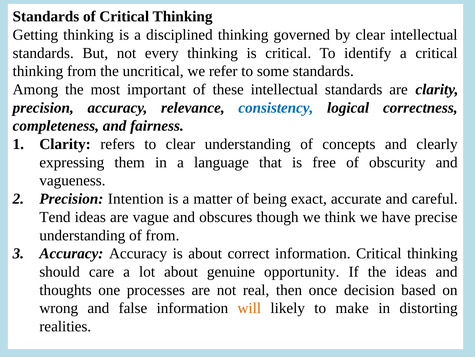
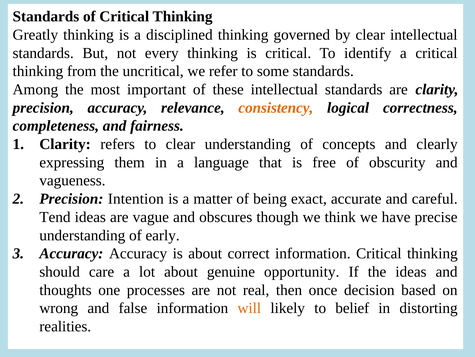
Getting: Getting -> Greatly
consistency colour: blue -> orange
of from: from -> early
make: make -> belief
